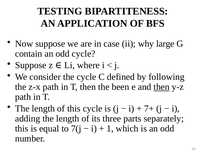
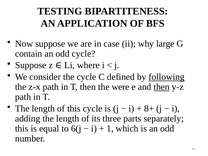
following underline: none -> present
been: been -> were
7+: 7+ -> 8+
7(j: 7(j -> 6(j
